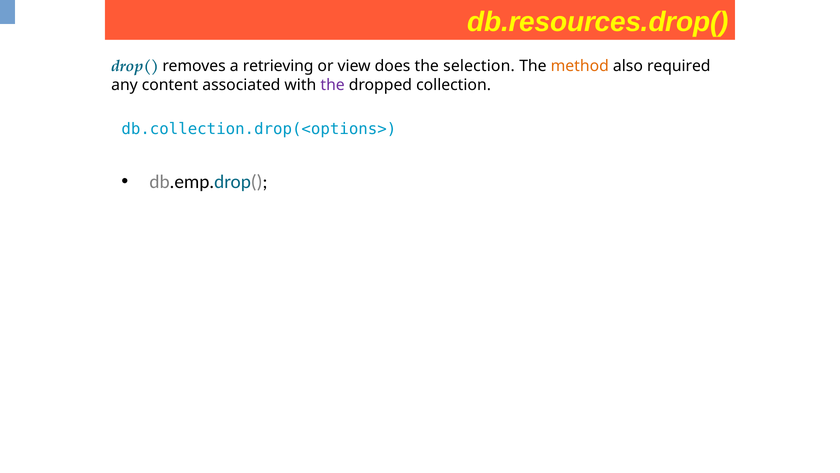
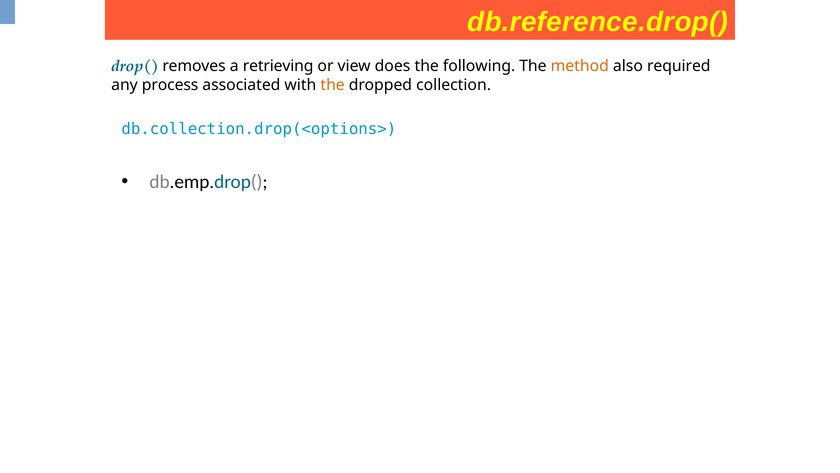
db.resources.drop(: db.resources.drop( -> db.reference.drop(
selection: selection -> following
content: content -> process
the at (333, 85) colour: purple -> orange
